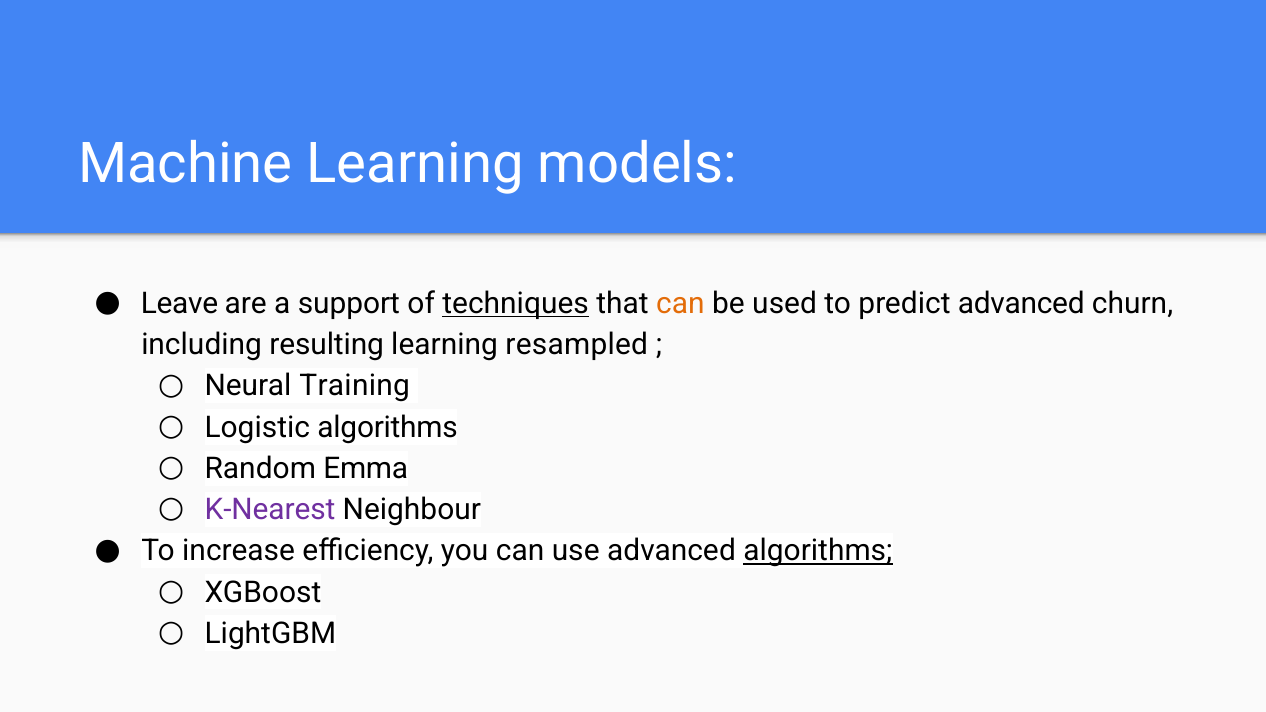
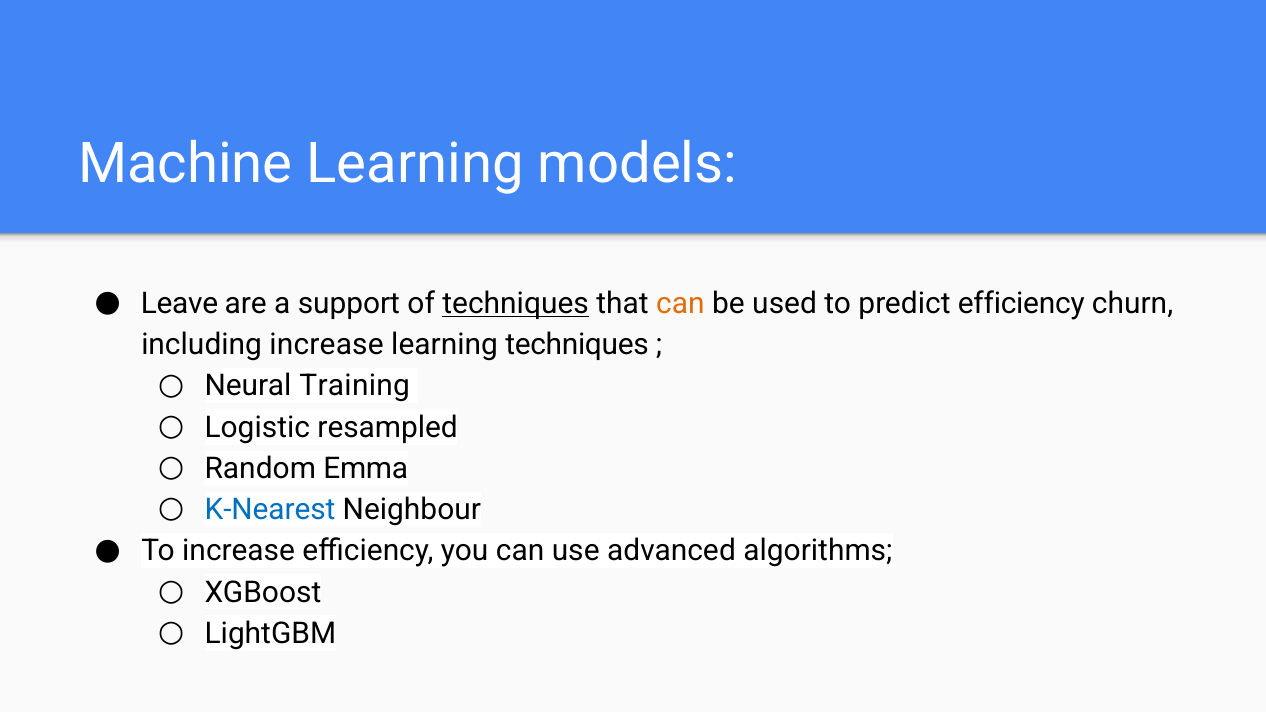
predict advanced: advanced -> efficiency
including resulting: resulting -> increase
learning resampled: resampled -> techniques
Logistic algorithms: algorithms -> resampled
K-Nearest colour: purple -> blue
algorithms at (818, 551) underline: present -> none
